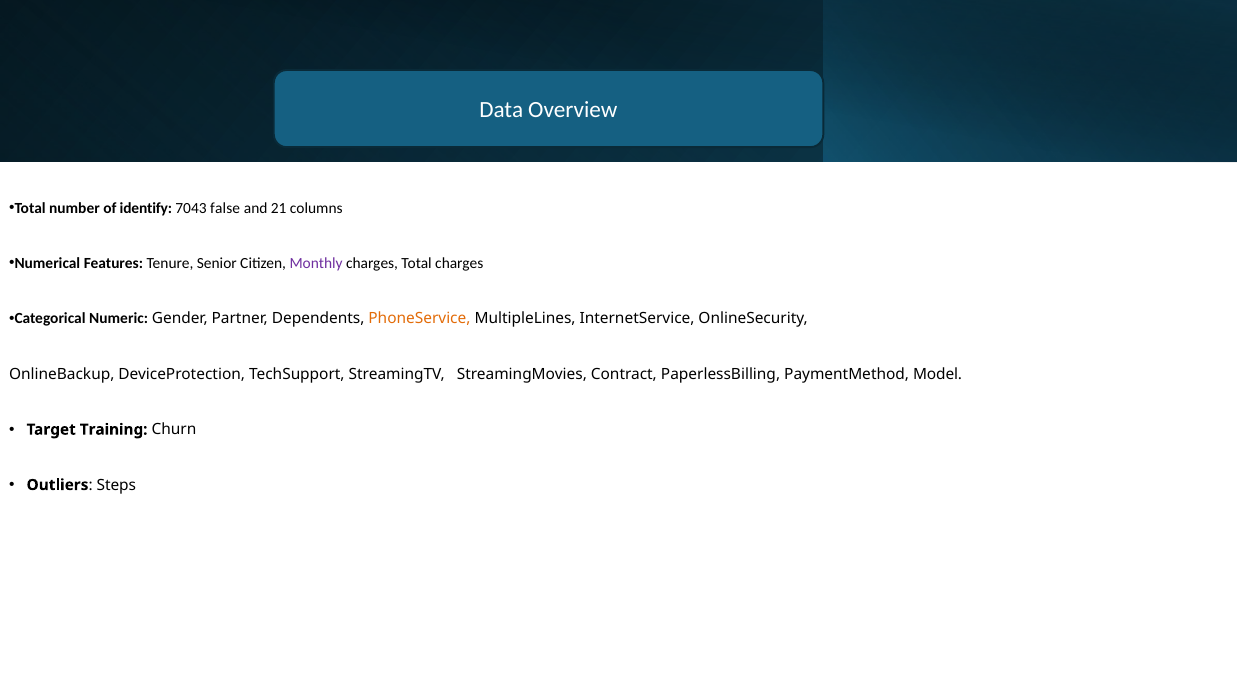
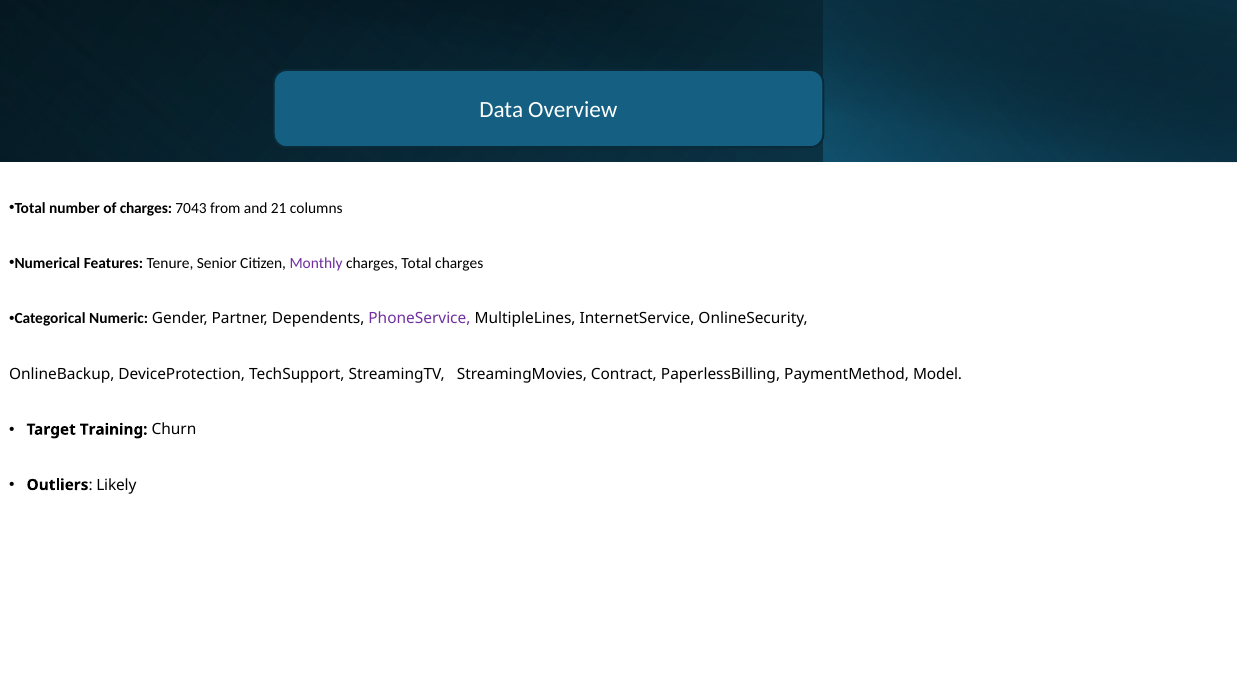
of identify: identify -> charges
false: false -> from
PhoneService colour: orange -> purple
Steps: Steps -> Likely
